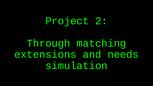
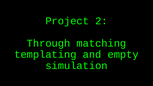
extensions: extensions -> templating
needs: needs -> empty
